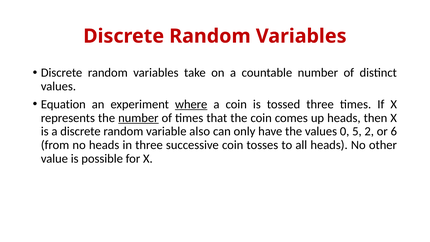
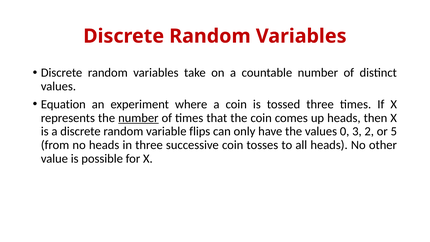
where underline: present -> none
also: also -> flips
5: 5 -> 3
6: 6 -> 5
